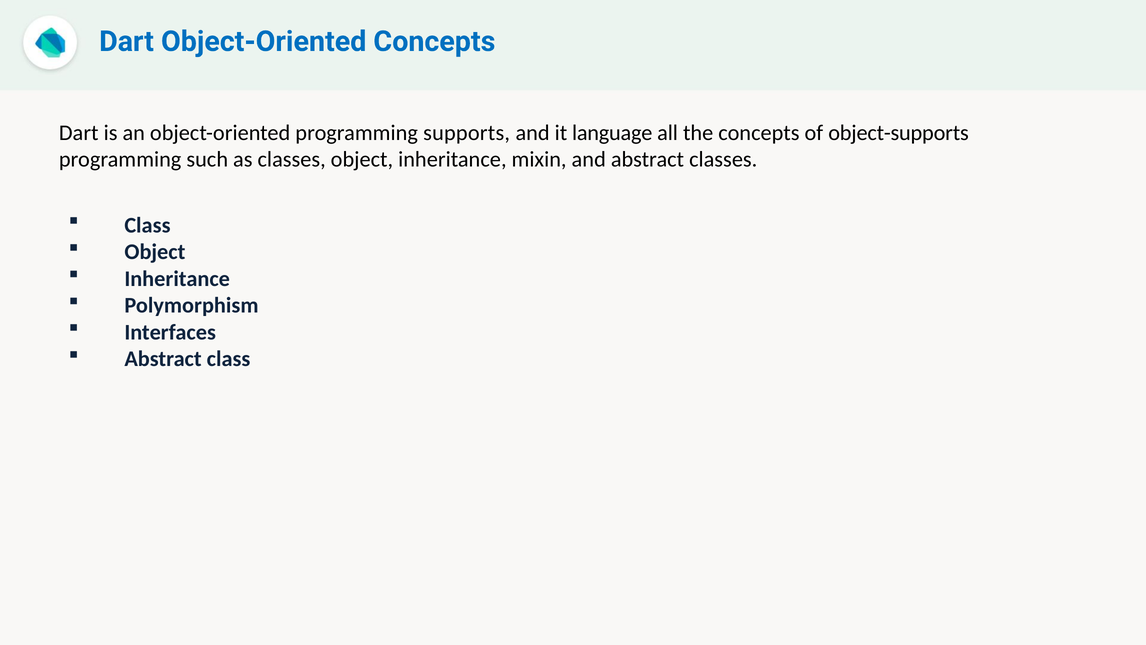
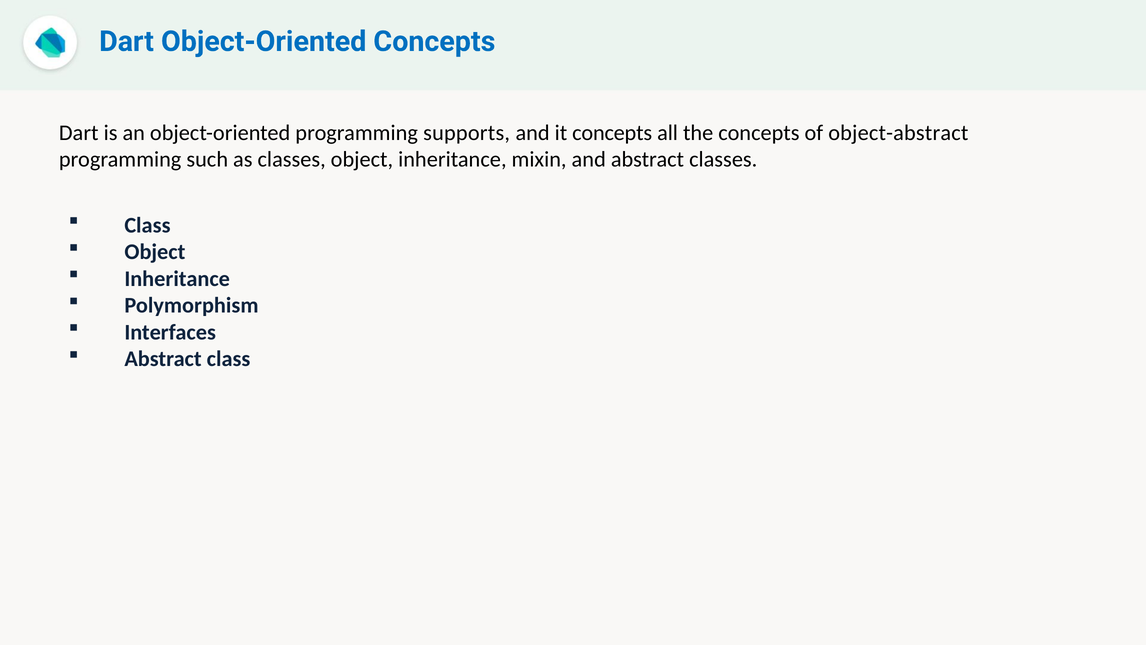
it language: language -> concepts
object-supports: object-supports -> object-abstract
